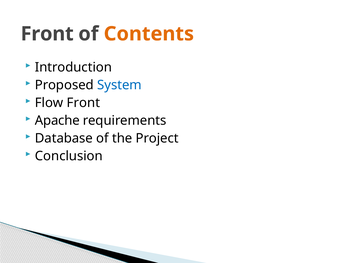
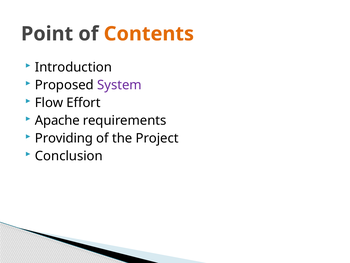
Front at (47, 34): Front -> Point
System colour: blue -> purple
Flow Front: Front -> Effort
Database: Database -> Providing
